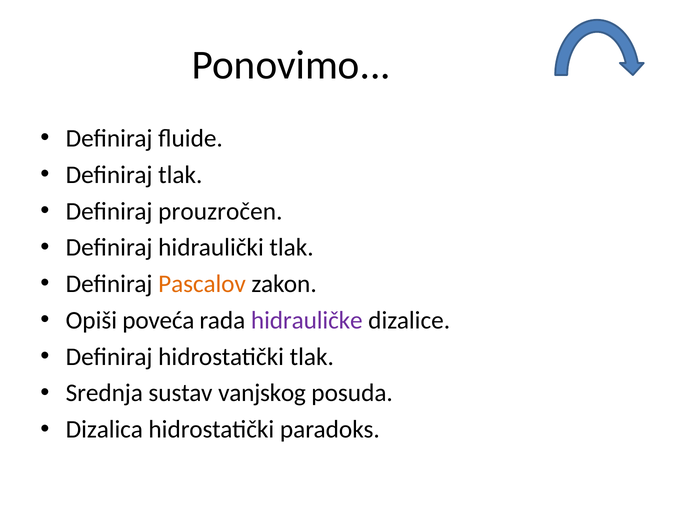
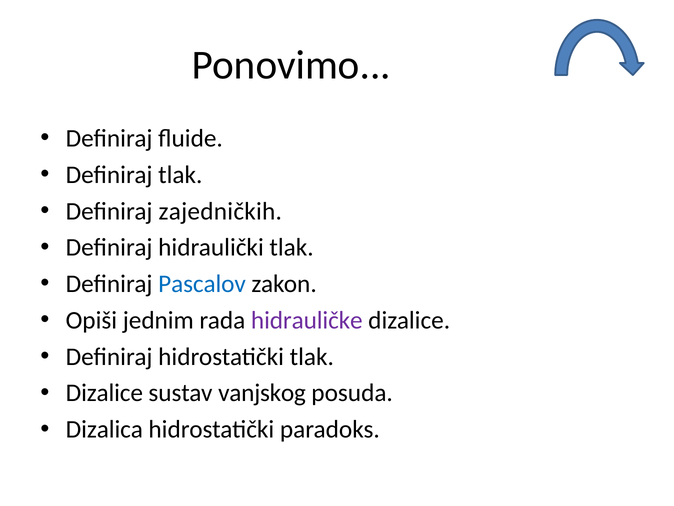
prouzročen: prouzročen -> zajedničkih
Pascalov colour: orange -> blue
poveća: poveća -> jednim
Srednja at (104, 393): Srednja -> Dizalice
